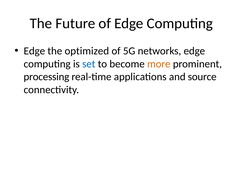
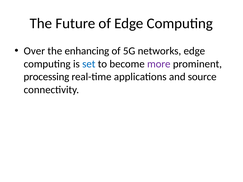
Edge at (34, 51): Edge -> Over
optimized: optimized -> enhancing
more colour: orange -> purple
